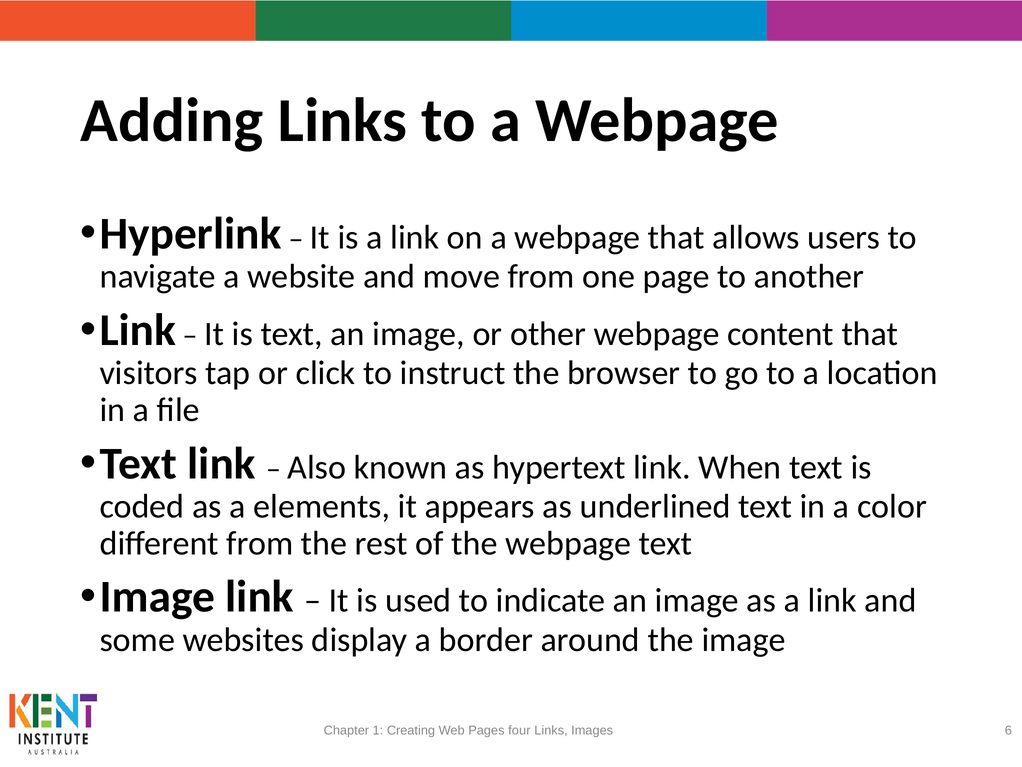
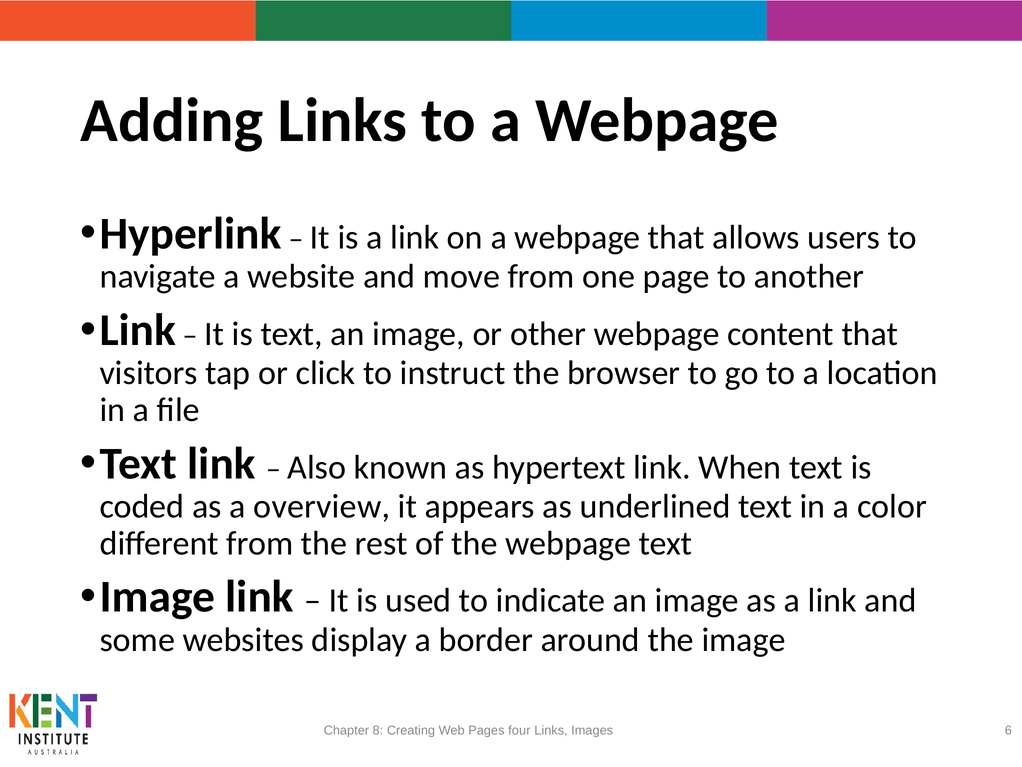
elements: elements -> overview
1: 1 -> 8
